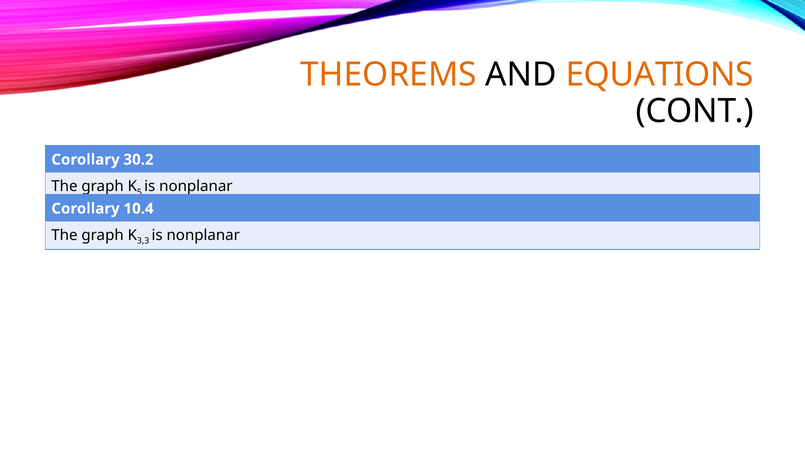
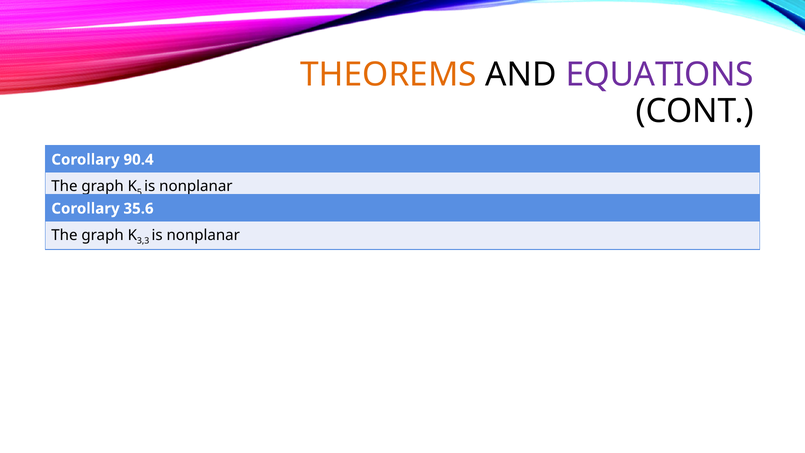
EQUATIONS colour: orange -> purple
30.2: 30.2 -> 90.4
10.4: 10.4 -> 35.6
